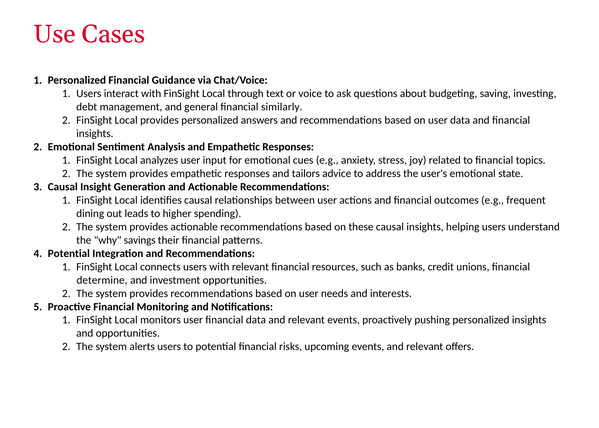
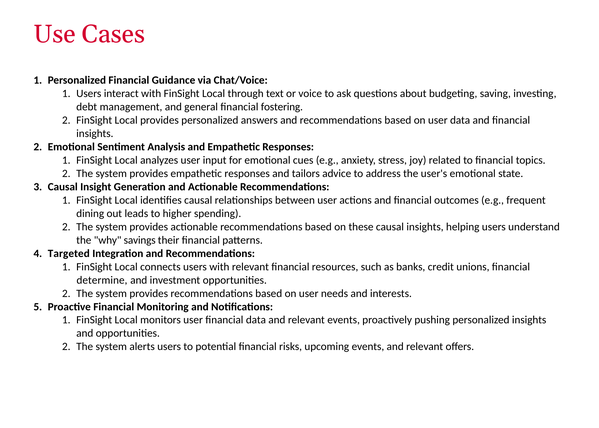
similarly: similarly -> fostering
Potential at (69, 253): Potential -> Targeted
